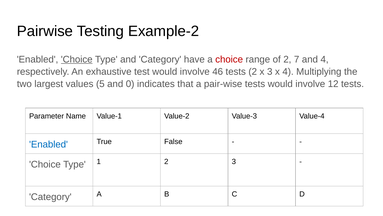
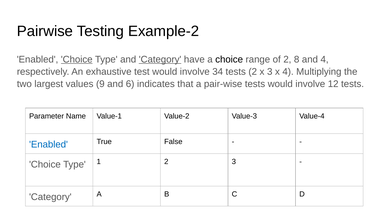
Category at (160, 59) underline: none -> present
choice at (229, 59) colour: red -> black
7: 7 -> 8
46: 46 -> 34
5: 5 -> 9
0: 0 -> 6
